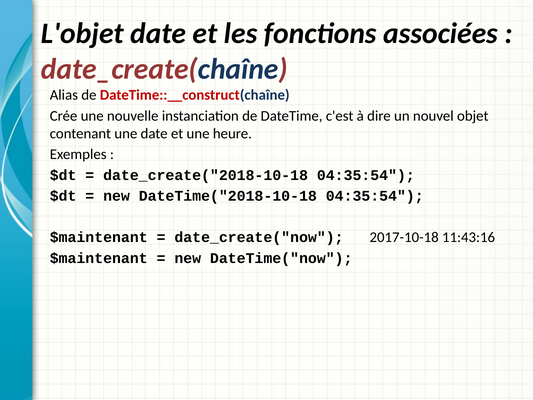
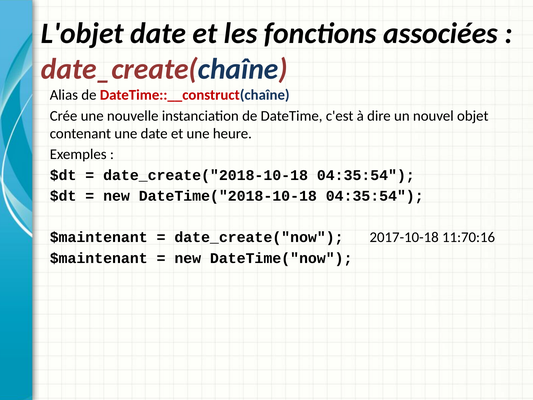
11:43:16: 11:43:16 -> 11:70:16
